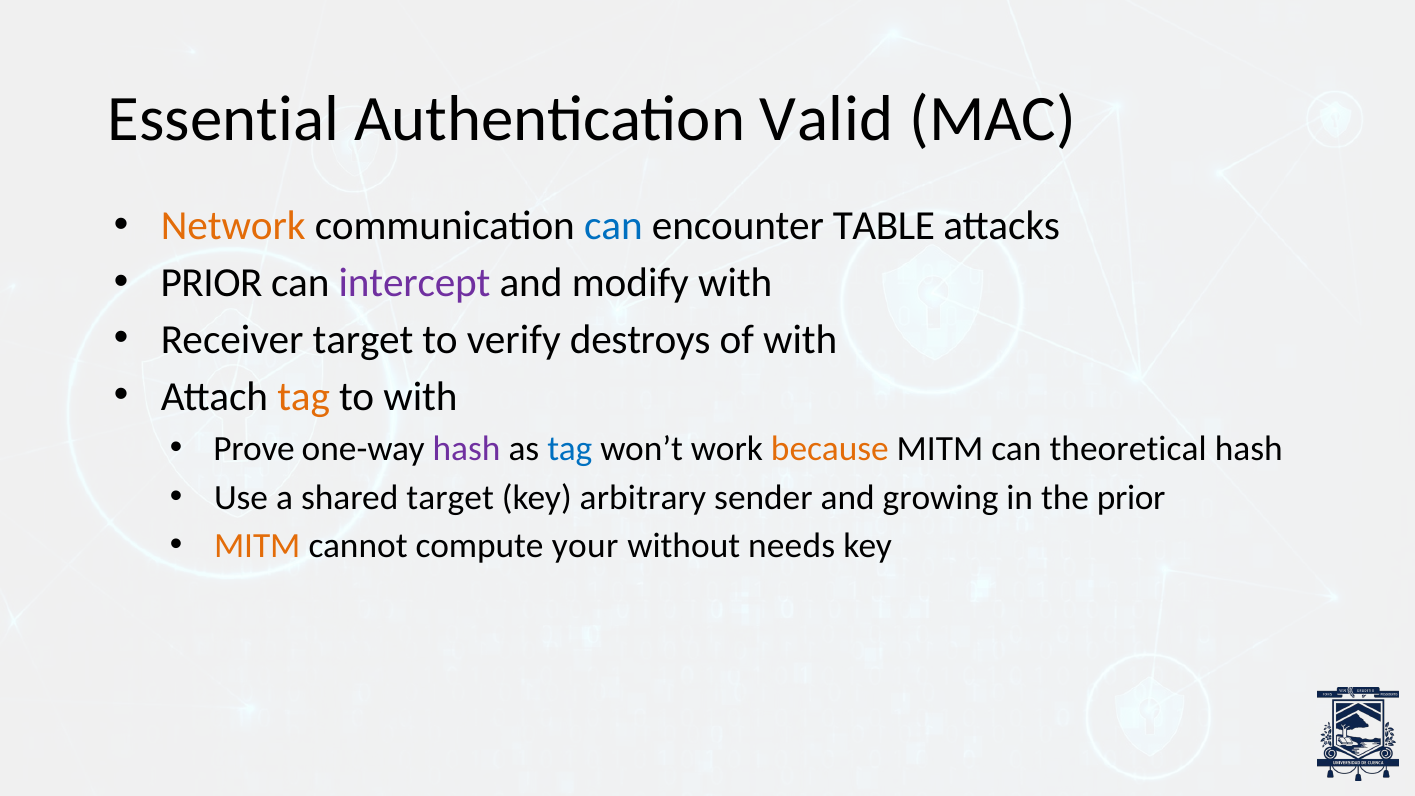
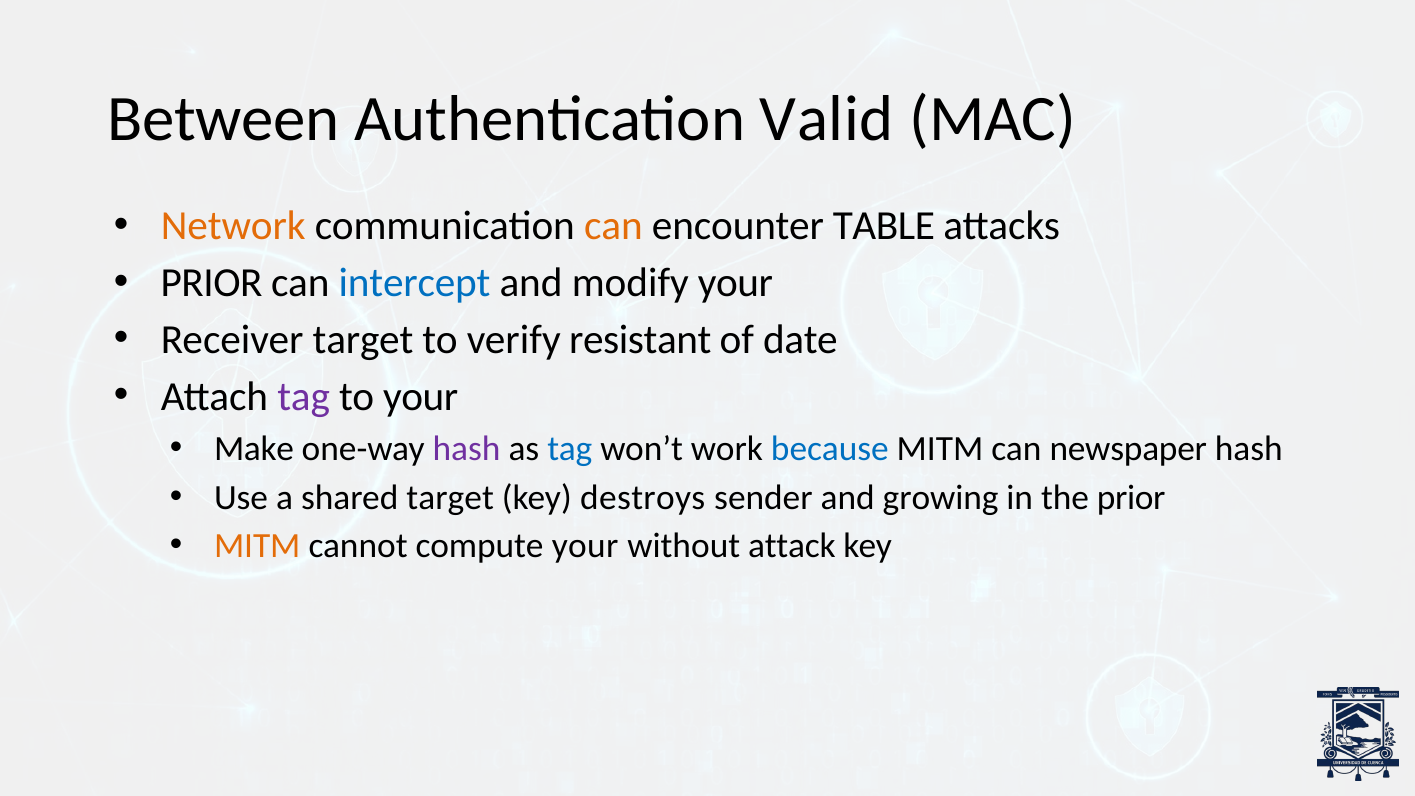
Essential: Essential -> Between
can at (613, 226) colour: blue -> orange
intercept colour: purple -> blue
modify with: with -> your
destroys: destroys -> resistant
of with: with -> date
tag at (304, 397) colour: orange -> purple
to with: with -> your
Prove: Prove -> Make
because colour: orange -> blue
theoretical: theoretical -> newspaper
arbitrary: arbitrary -> destroys
needs: needs -> attack
